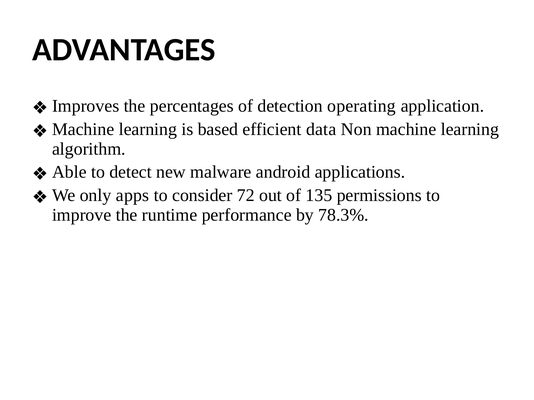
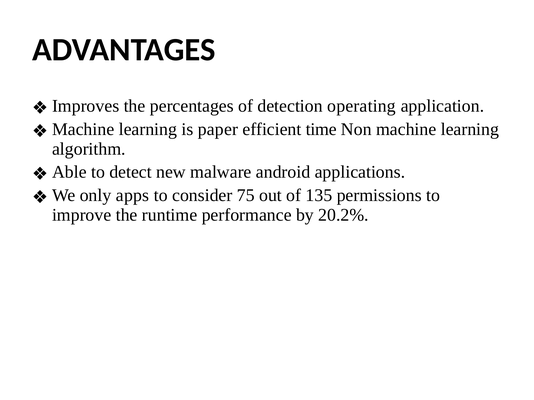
based: based -> paper
data: data -> time
72: 72 -> 75
78.3%: 78.3% -> 20.2%
